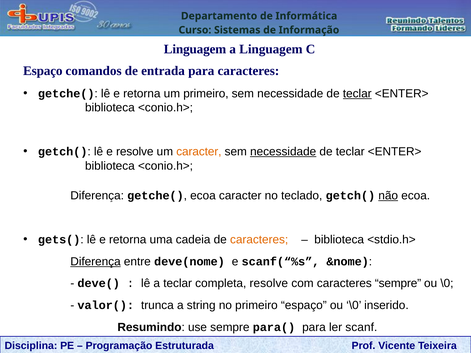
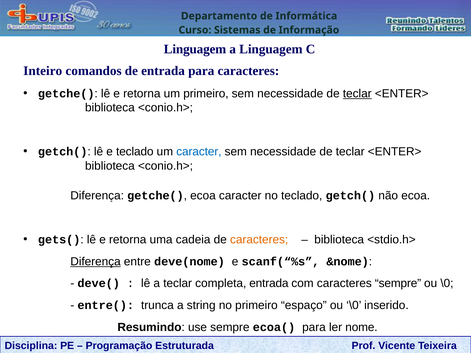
Espaço at (43, 71): Espaço -> Inteiro
e resolve: resolve -> teclado
caracter at (199, 152) colour: orange -> blue
necessidade at (283, 152) underline: present -> none
não underline: present -> none
completa resolve: resolve -> entrada
valor(: valor( -> entre(
para(: para( -> ecoa(
scanf: scanf -> nome
